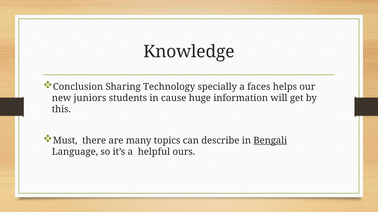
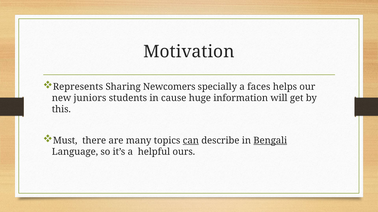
Knowledge: Knowledge -> Motivation
Conclusion: Conclusion -> Represents
Technology: Technology -> Newcomers
can underline: none -> present
